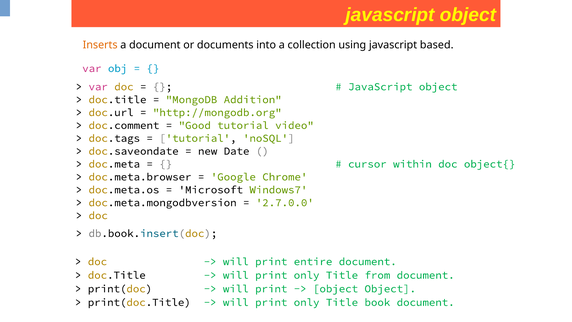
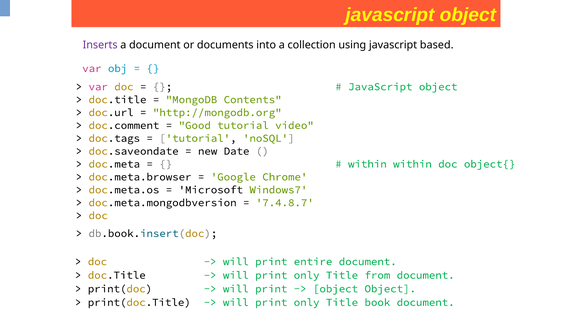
Inserts colour: orange -> purple
Addition: Addition -> Contents
cursor at (367, 164): cursor -> within
2.7.0.0: 2.7.0.0 -> 7.4.8.7
